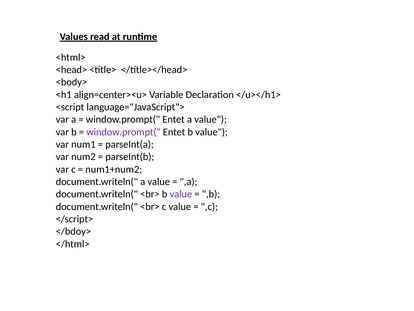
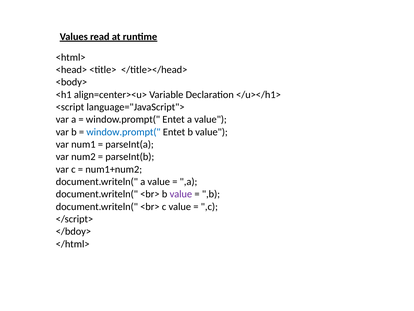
window.prompt( at (123, 132) colour: purple -> blue
